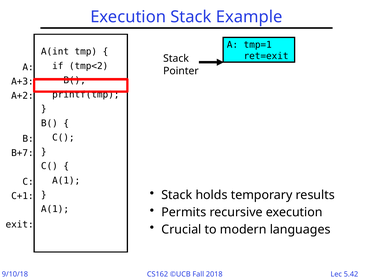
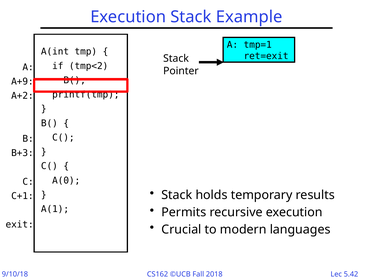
A+3: A+3 -> A+9
B+7: B+7 -> B+3
A(1 at (66, 180): A(1 -> A(0
